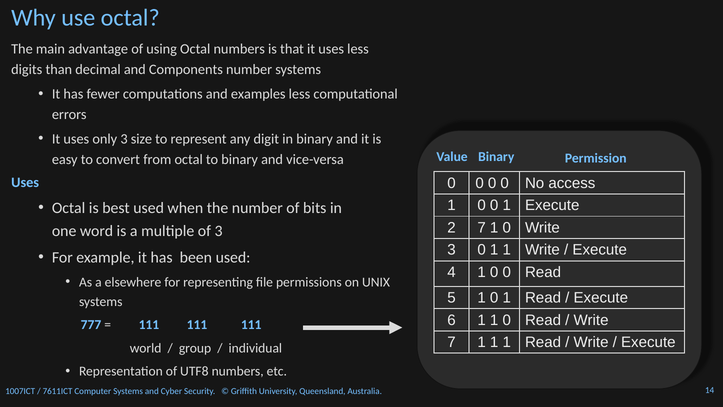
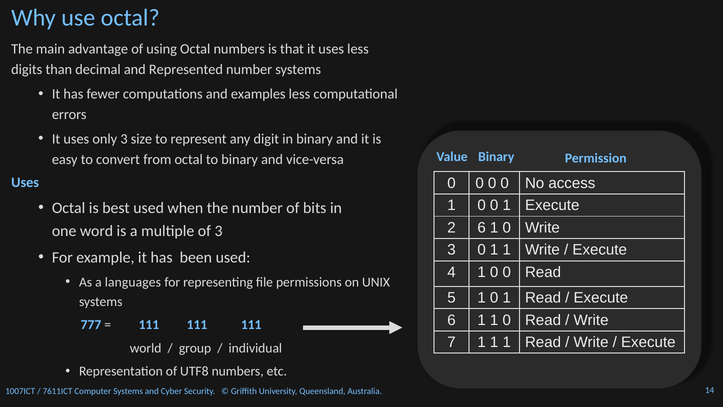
Components: Components -> Represented
2 7: 7 -> 6
elsewhere: elsewhere -> languages
